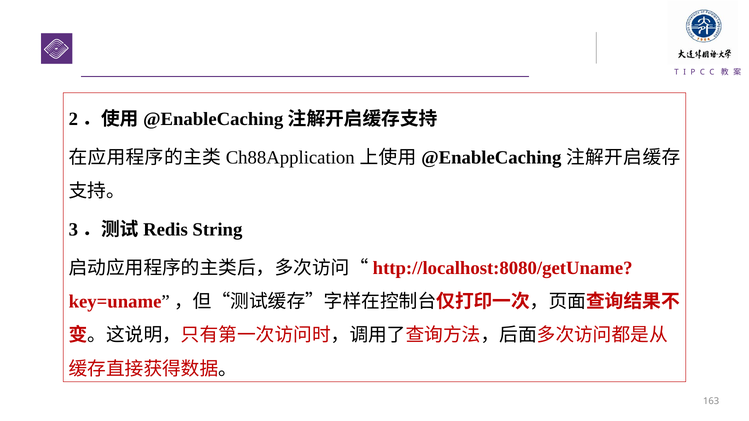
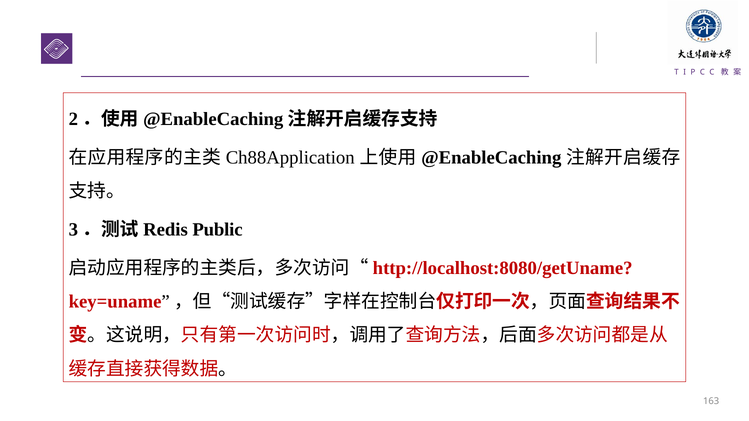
String: String -> Public
